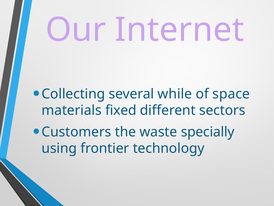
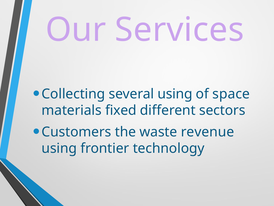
Internet: Internet -> Services
several while: while -> using
specially: specially -> revenue
